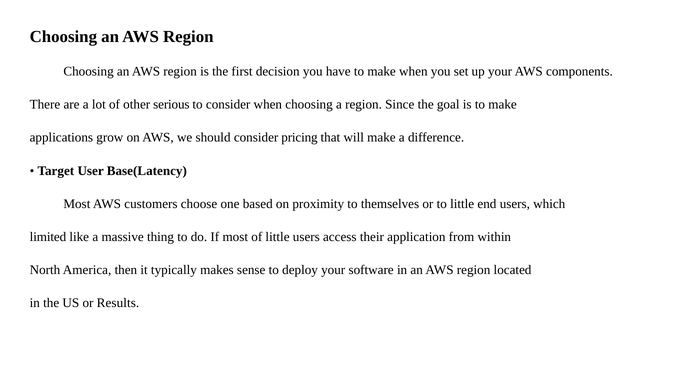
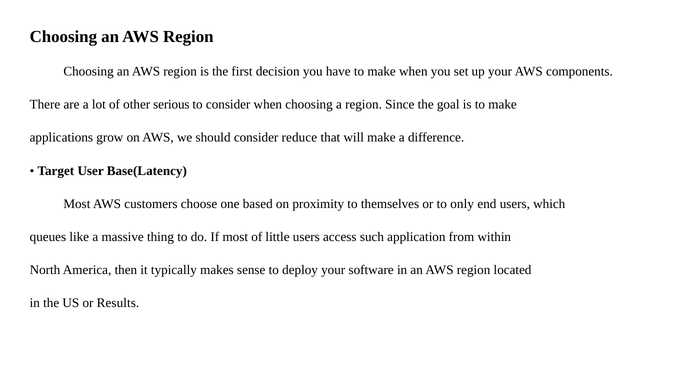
pricing: pricing -> reduce
to little: little -> only
limited: limited -> queues
their: their -> such
